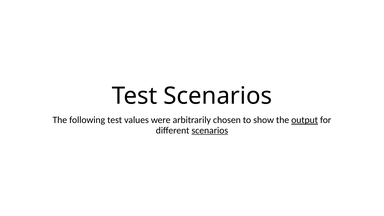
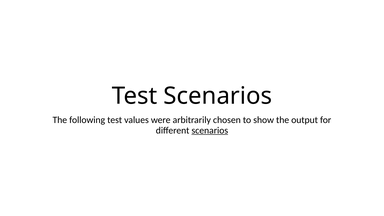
output underline: present -> none
